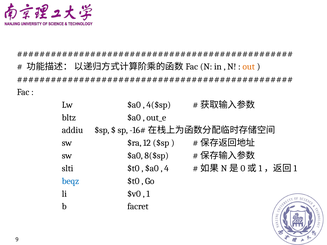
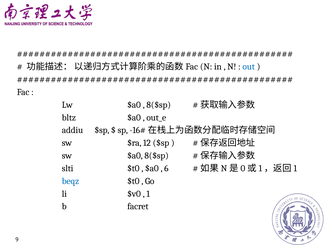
out colour: orange -> blue
4($sp at (159, 105): 4($sp -> 8($sp
4: 4 -> 6
